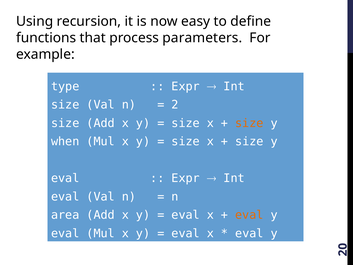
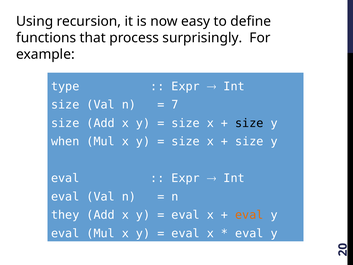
parameters: parameters -> surprisingly
2 at (175, 105): 2 -> 7
size at (249, 123) colour: orange -> black
area: area -> they
